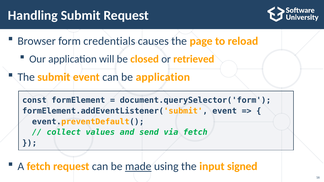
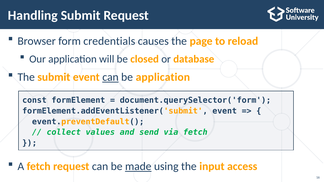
retrieved: retrieved -> database
can at (110, 77) underline: none -> present
signed: signed -> access
